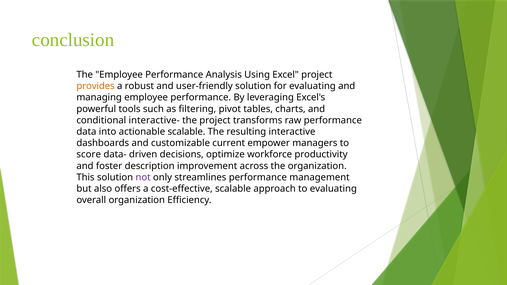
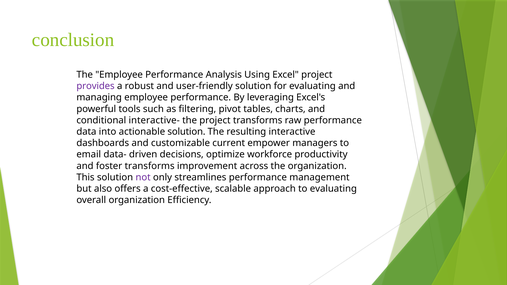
provides colour: orange -> purple
actionable scalable: scalable -> solution
score: score -> email
foster description: description -> transforms
